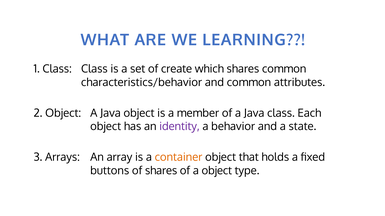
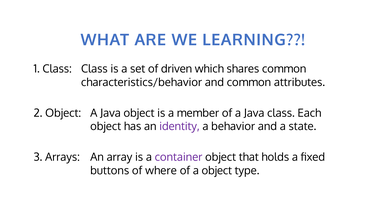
create: create -> driven
container colour: orange -> purple
of shares: shares -> where
